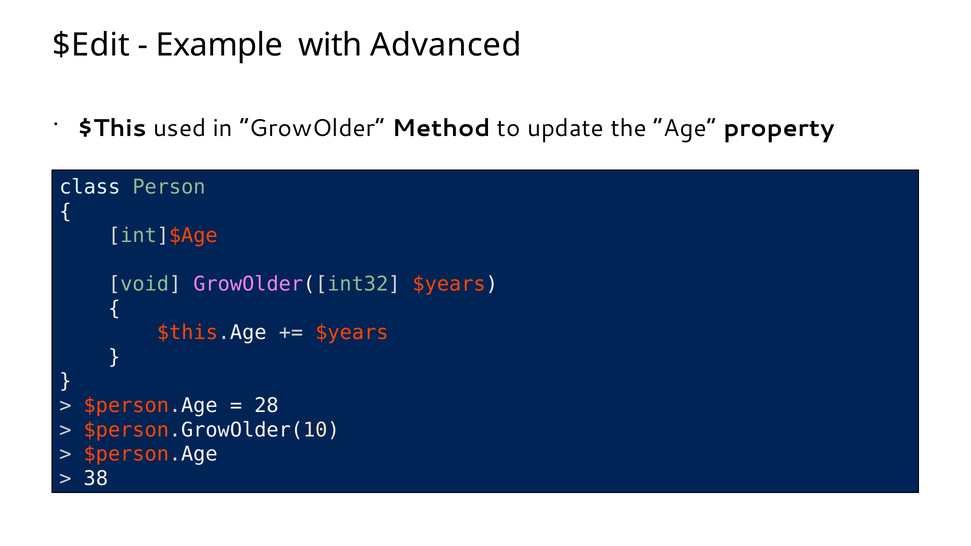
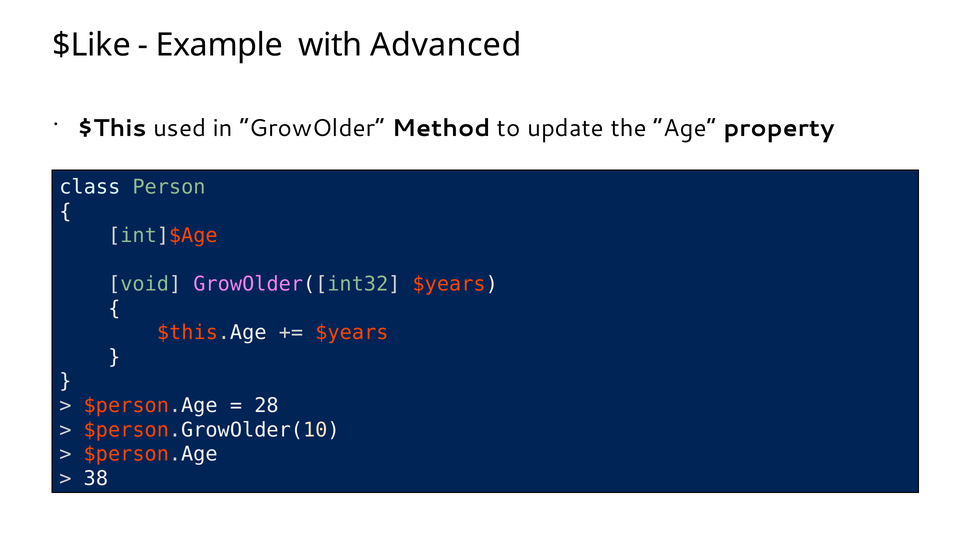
$Edit: $Edit -> $Like
